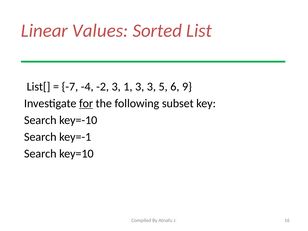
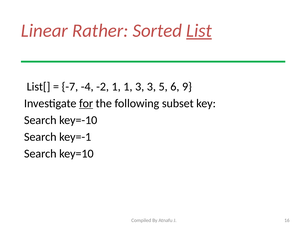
Values: Values -> Rather
List underline: none -> present
-2 3: 3 -> 1
